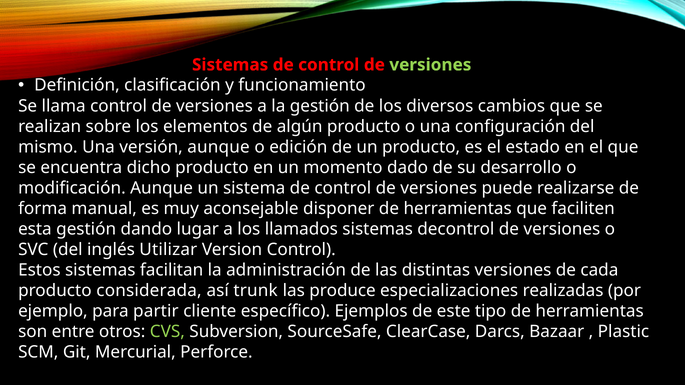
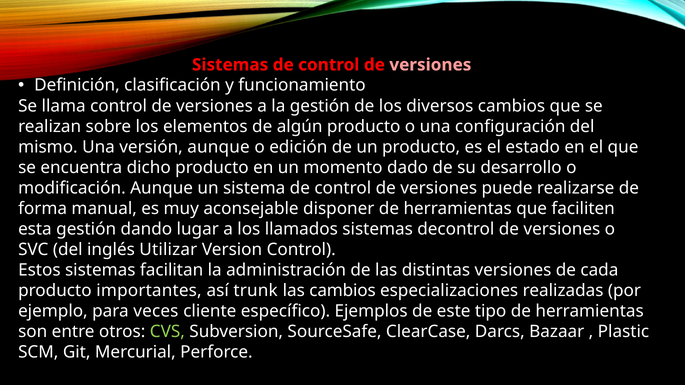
versiones at (430, 65) colour: light green -> pink
considerada: considerada -> importantes
las produce: produce -> cambios
partir: partir -> veces
